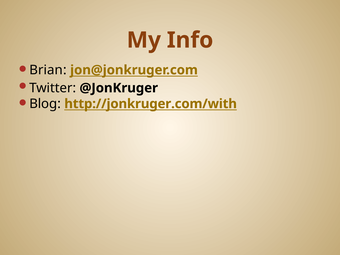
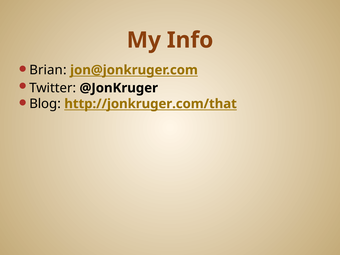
http://jonkruger.com/with: http://jonkruger.com/with -> http://jonkruger.com/that
